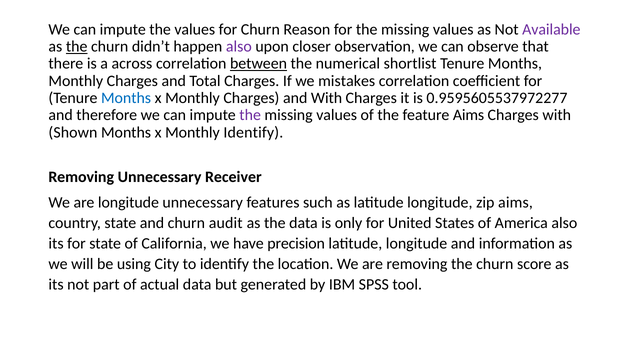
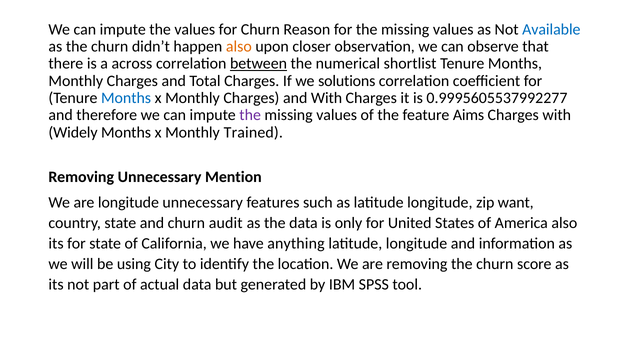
Available colour: purple -> blue
the at (77, 46) underline: present -> none
also at (239, 46) colour: purple -> orange
mistakes: mistakes -> solutions
0.9595605537972277: 0.9595605537972277 -> 0.9995605537992277
Shown: Shown -> Widely
Monthly Identify: Identify -> Trained
Receiver: Receiver -> Mention
zip aims: aims -> want
precision: precision -> anything
